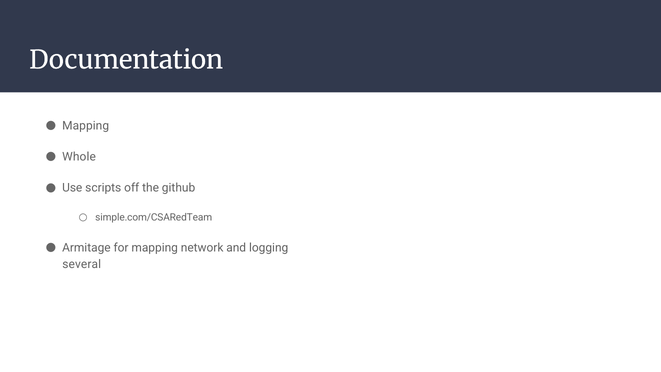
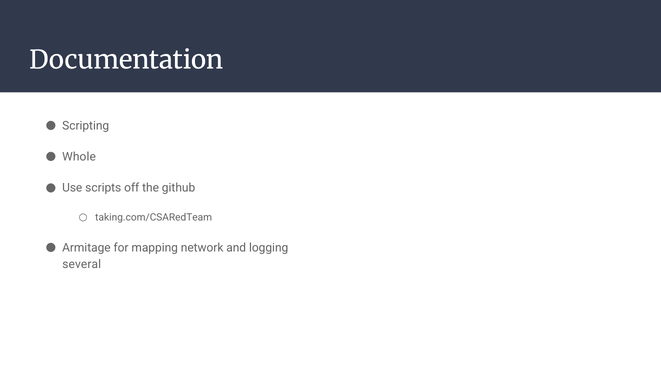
Mapping at (86, 126): Mapping -> Scripting
simple.com/CSARedTeam: simple.com/CSARedTeam -> taking.com/CSARedTeam
